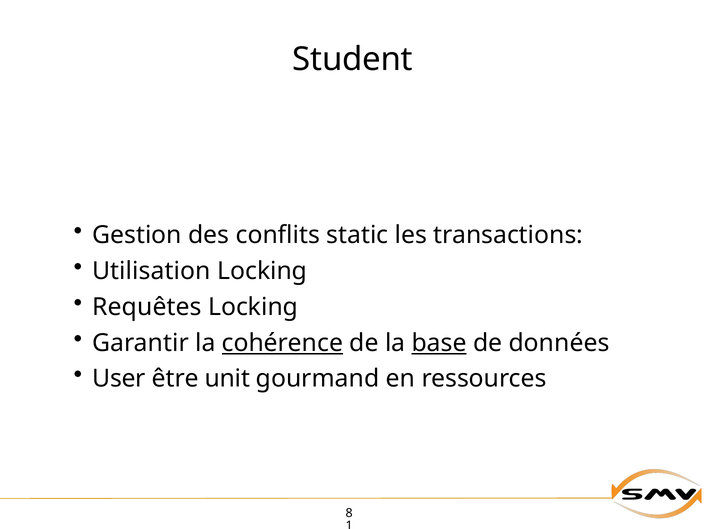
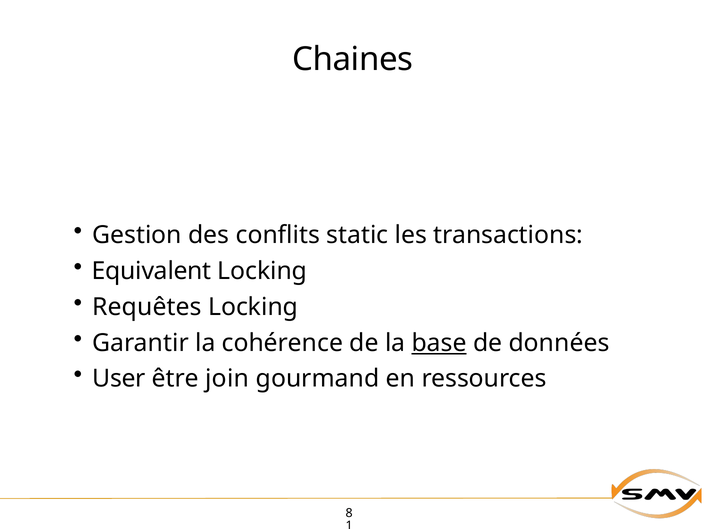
Student: Student -> Chaines
Utilisation: Utilisation -> Equivalent
cohérence underline: present -> none
unit: unit -> join
